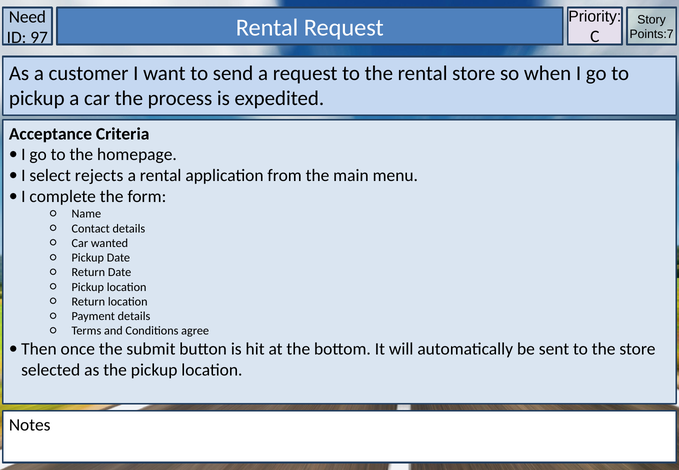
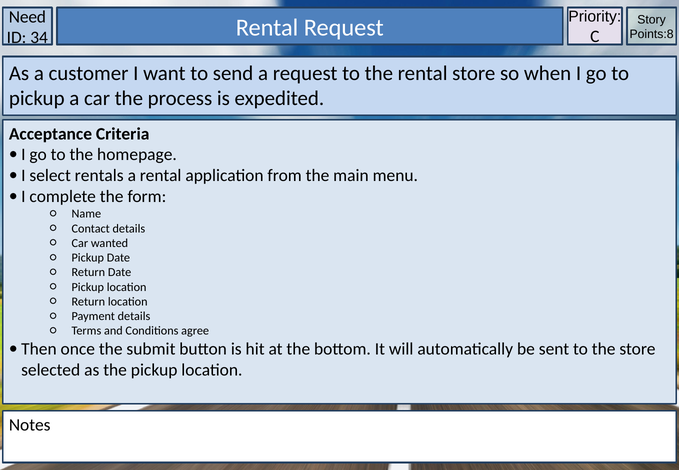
Points:7: Points:7 -> Points:8
97: 97 -> 34
rejects: rejects -> rentals
